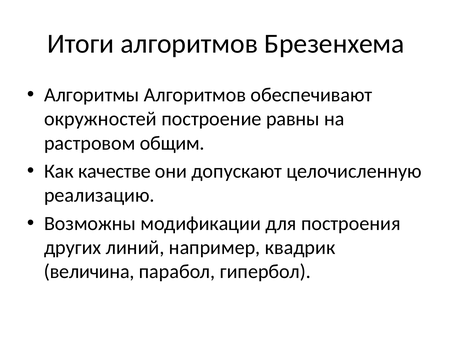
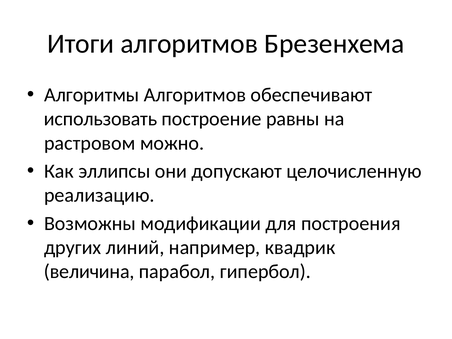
окружностей: окружностей -> использовать
общим: общим -> можно
качестве: качестве -> эллипсы
